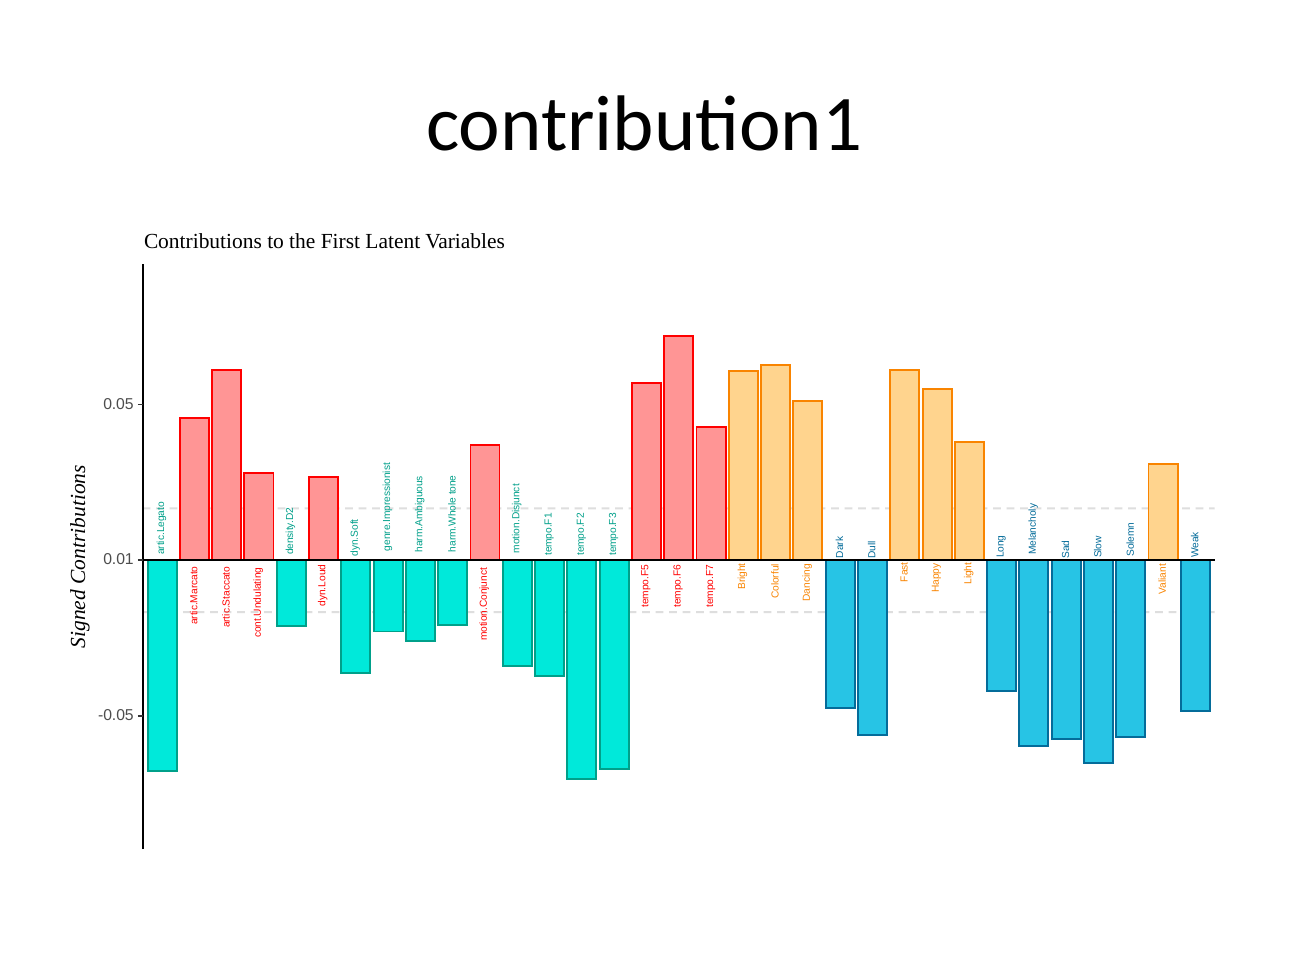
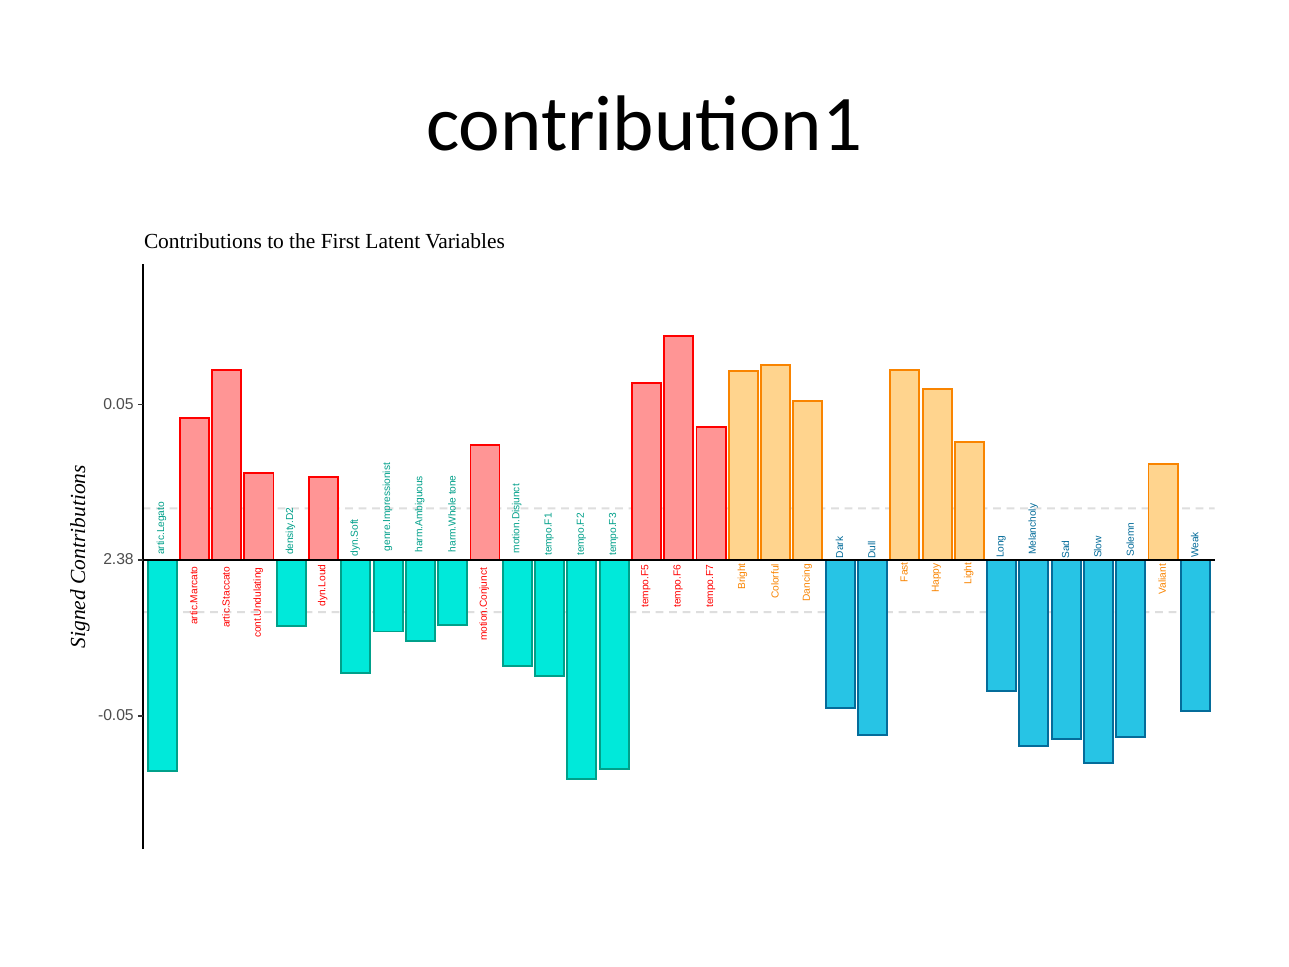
0.01: 0.01 -> 2.38
